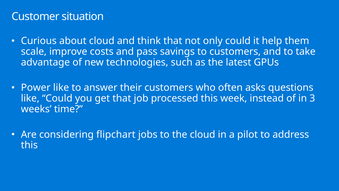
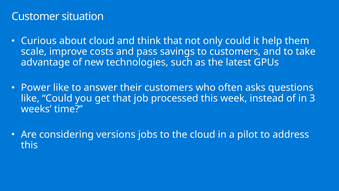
flipchart: flipchart -> versions
